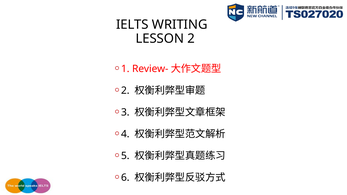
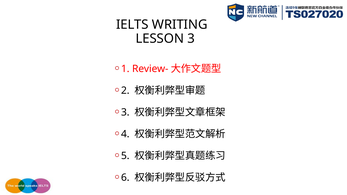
LESSON 2: 2 -> 3
